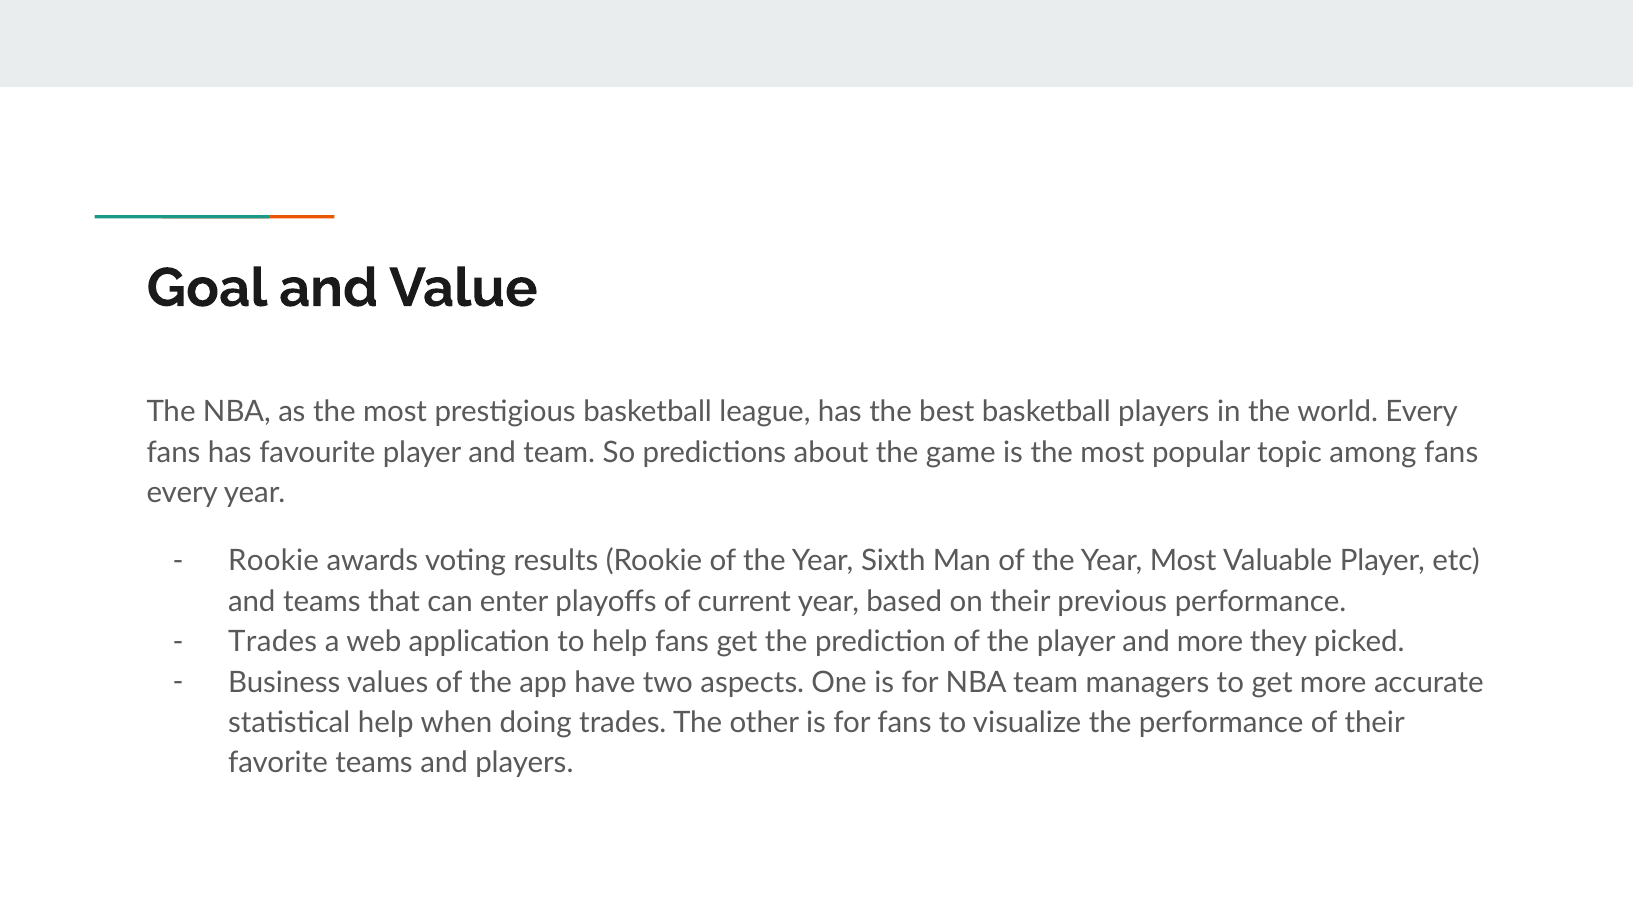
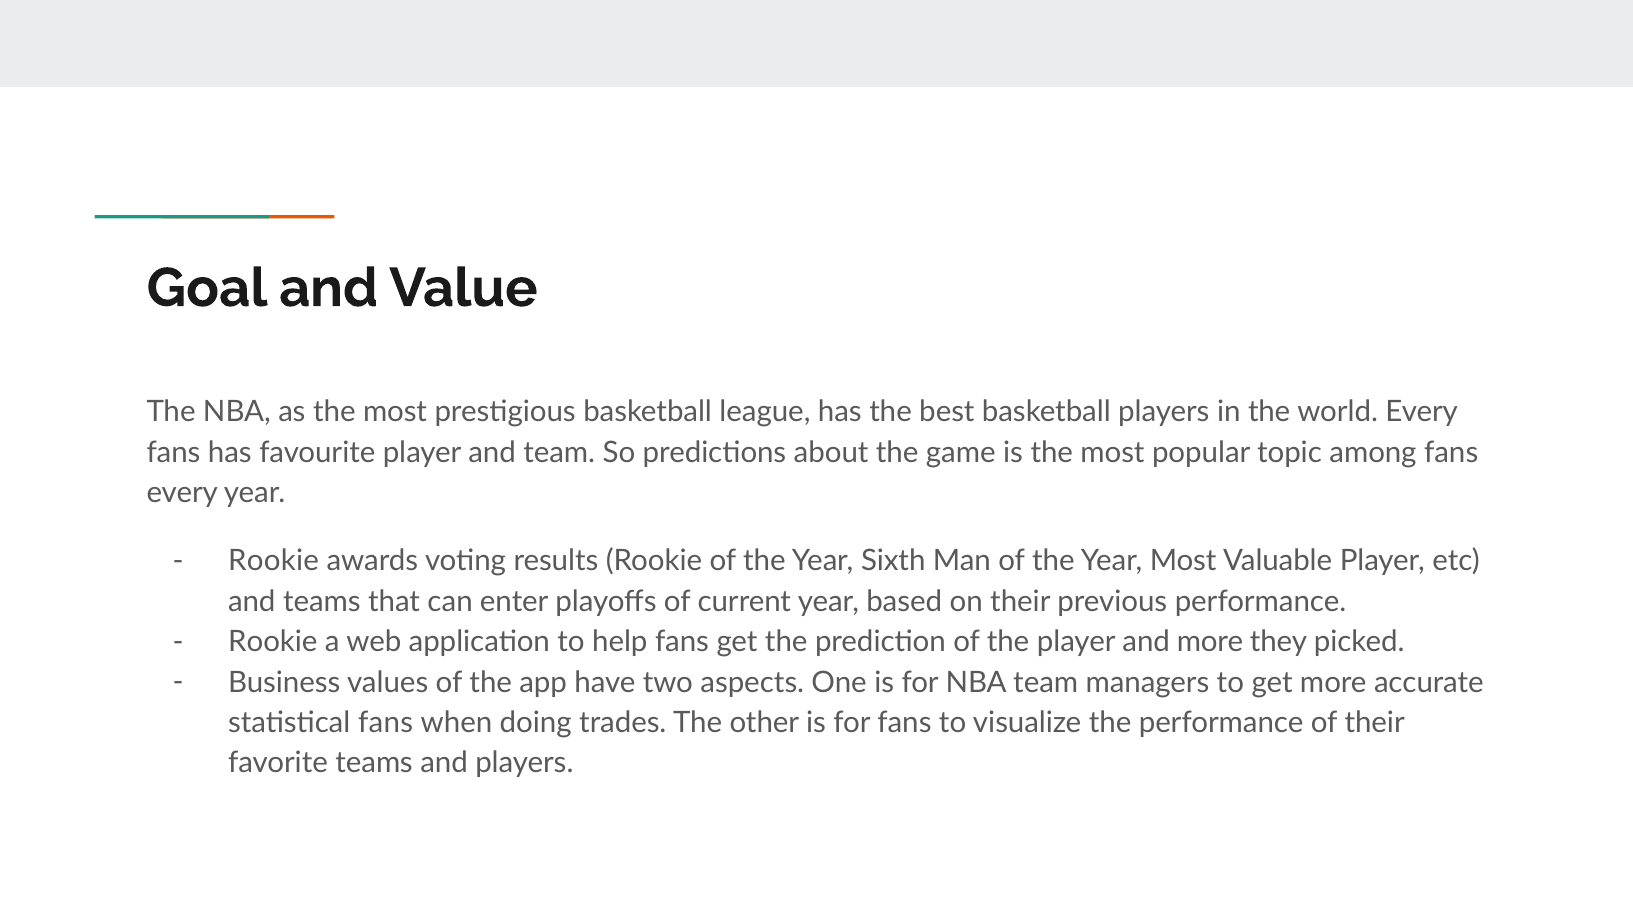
Trades at (273, 642): Trades -> Rookie
statistical help: help -> fans
